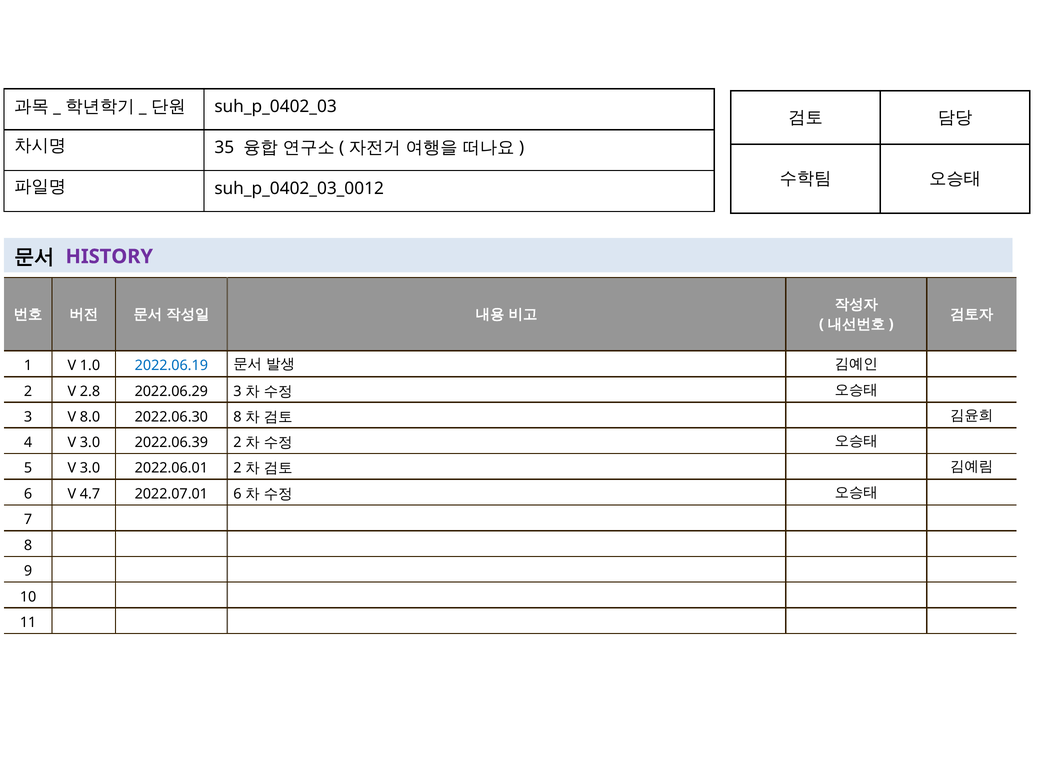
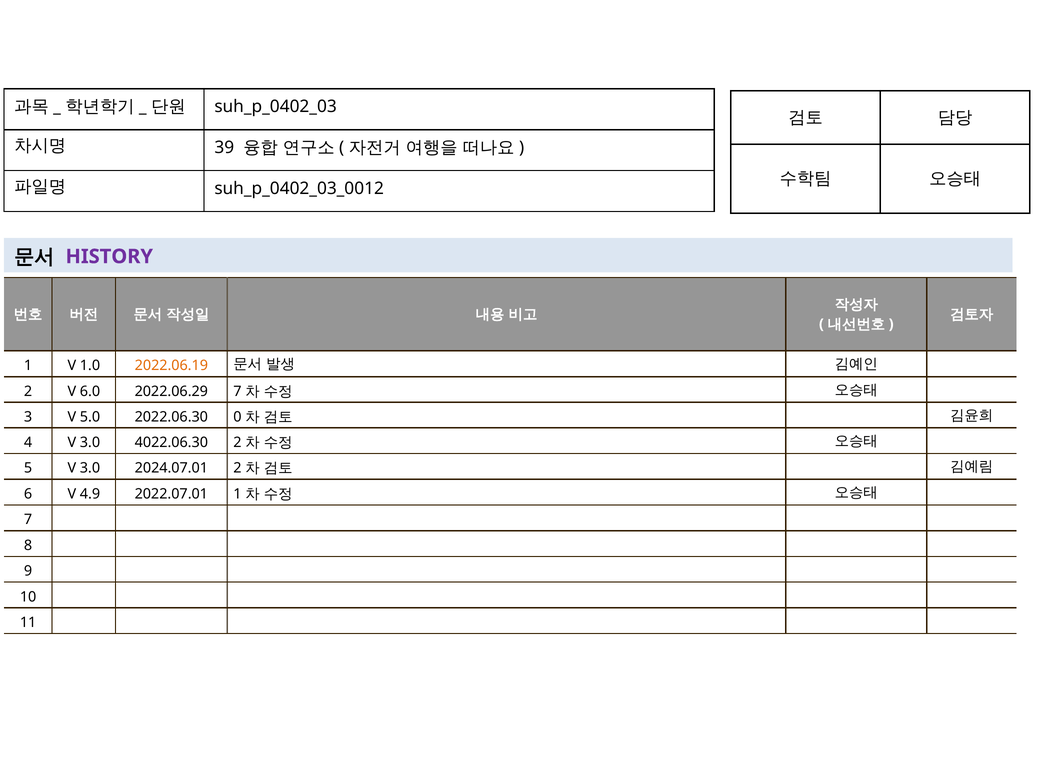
35: 35 -> 39
2022.06.19 colour: blue -> orange
2.8: 2.8 -> 6.0
2022.06.29 3: 3 -> 7
8.0: 8.0 -> 5.0
2022.06.30 8: 8 -> 0
2022.06.39: 2022.06.39 -> 4022.06.30
2022.06.01: 2022.06.01 -> 2024.07.01
4.7: 4.7 -> 4.9
2022.07.01 6: 6 -> 1
